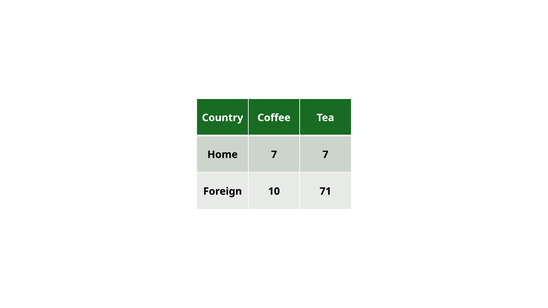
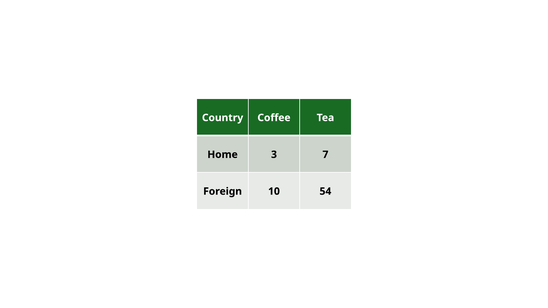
Home 7: 7 -> 3
71: 71 -> 54
